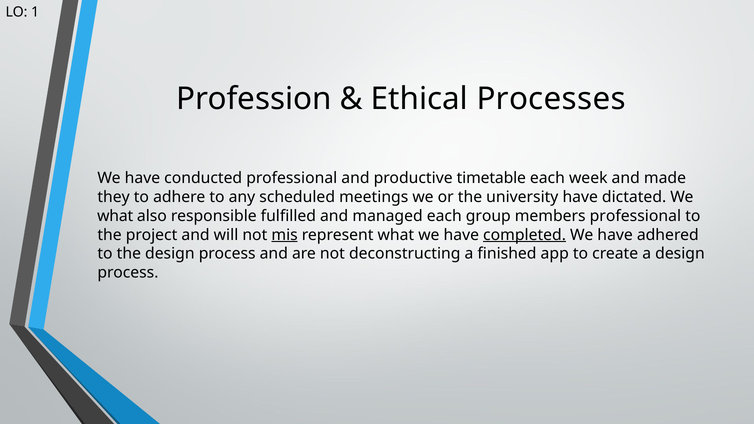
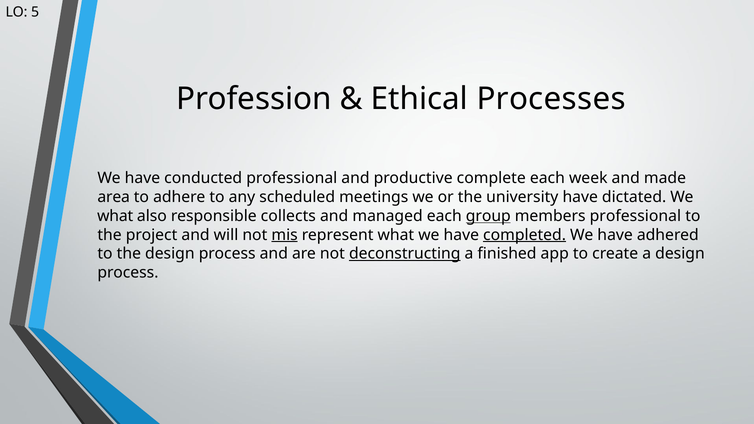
1: 1 -> 5
timetable: timetable -> complete
they: they -> area
fulfilled: fulfilled -> collects
group underline: none -> present
deconstructing underline: none -> present
